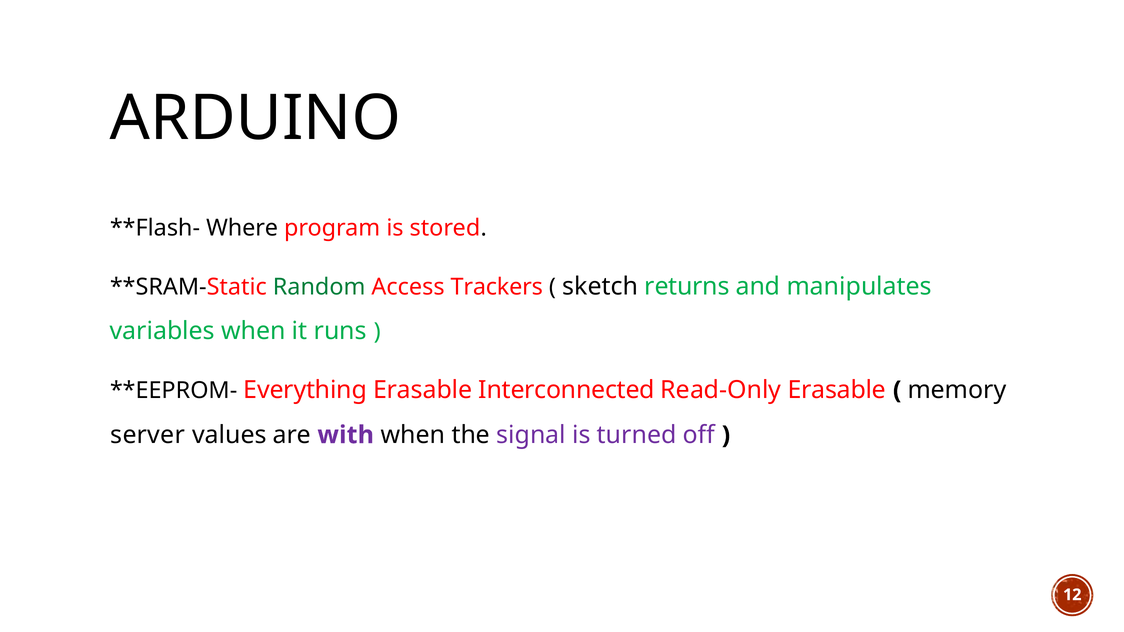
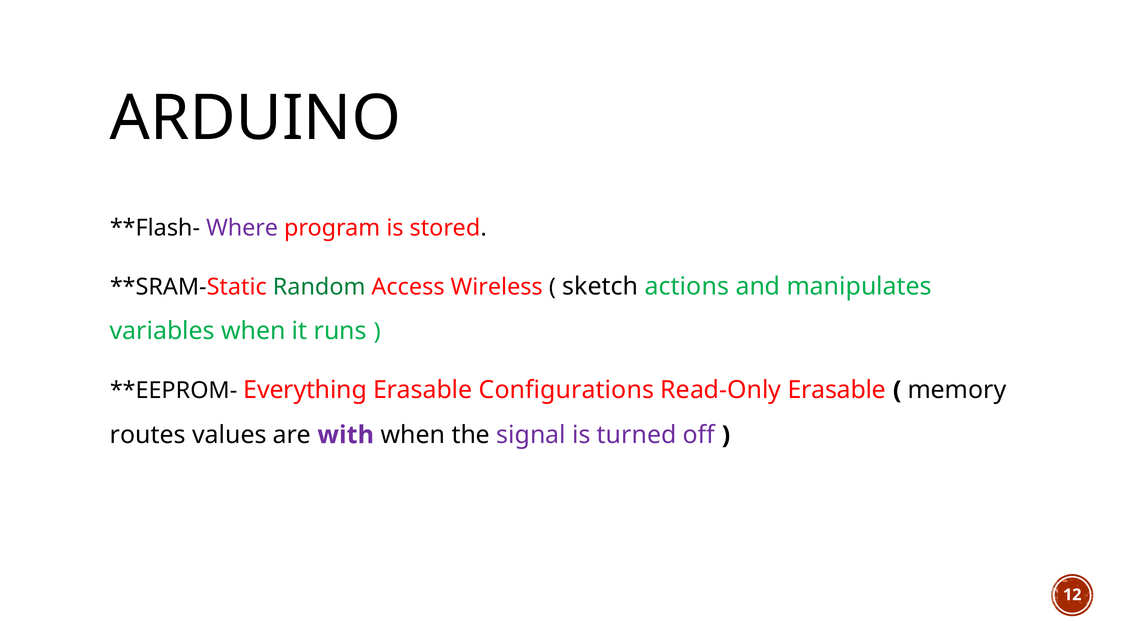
Where colour: black -> purple
Trackers: Trackers -> Wireless
returns: returns -> actions
Interconnected: Interconnected -> Configurations
server: server -> routes
